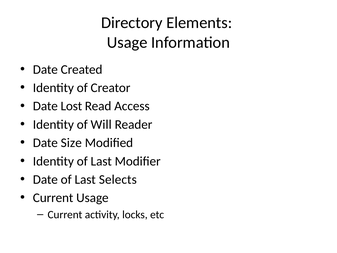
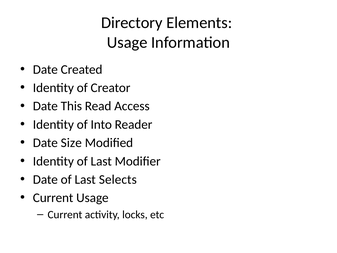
Lost: Lost -> This
Will: Will -> Into
